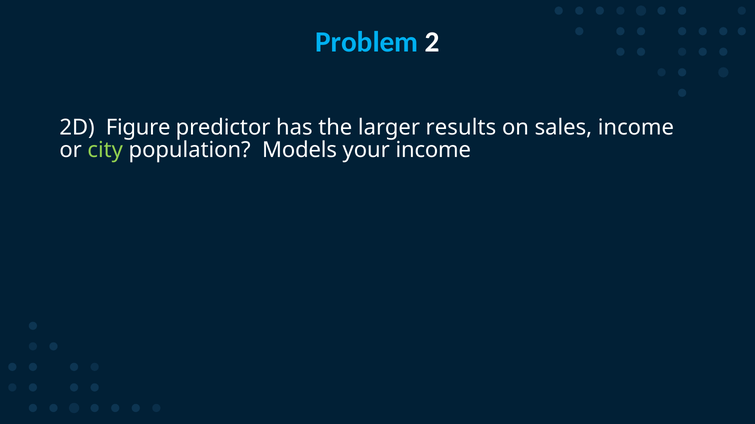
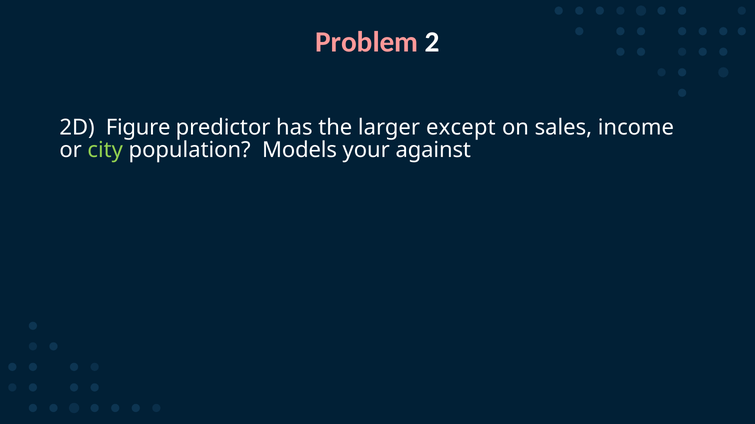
Problem colour: light blue -> pink
results: results -> except
your income: income -> against
